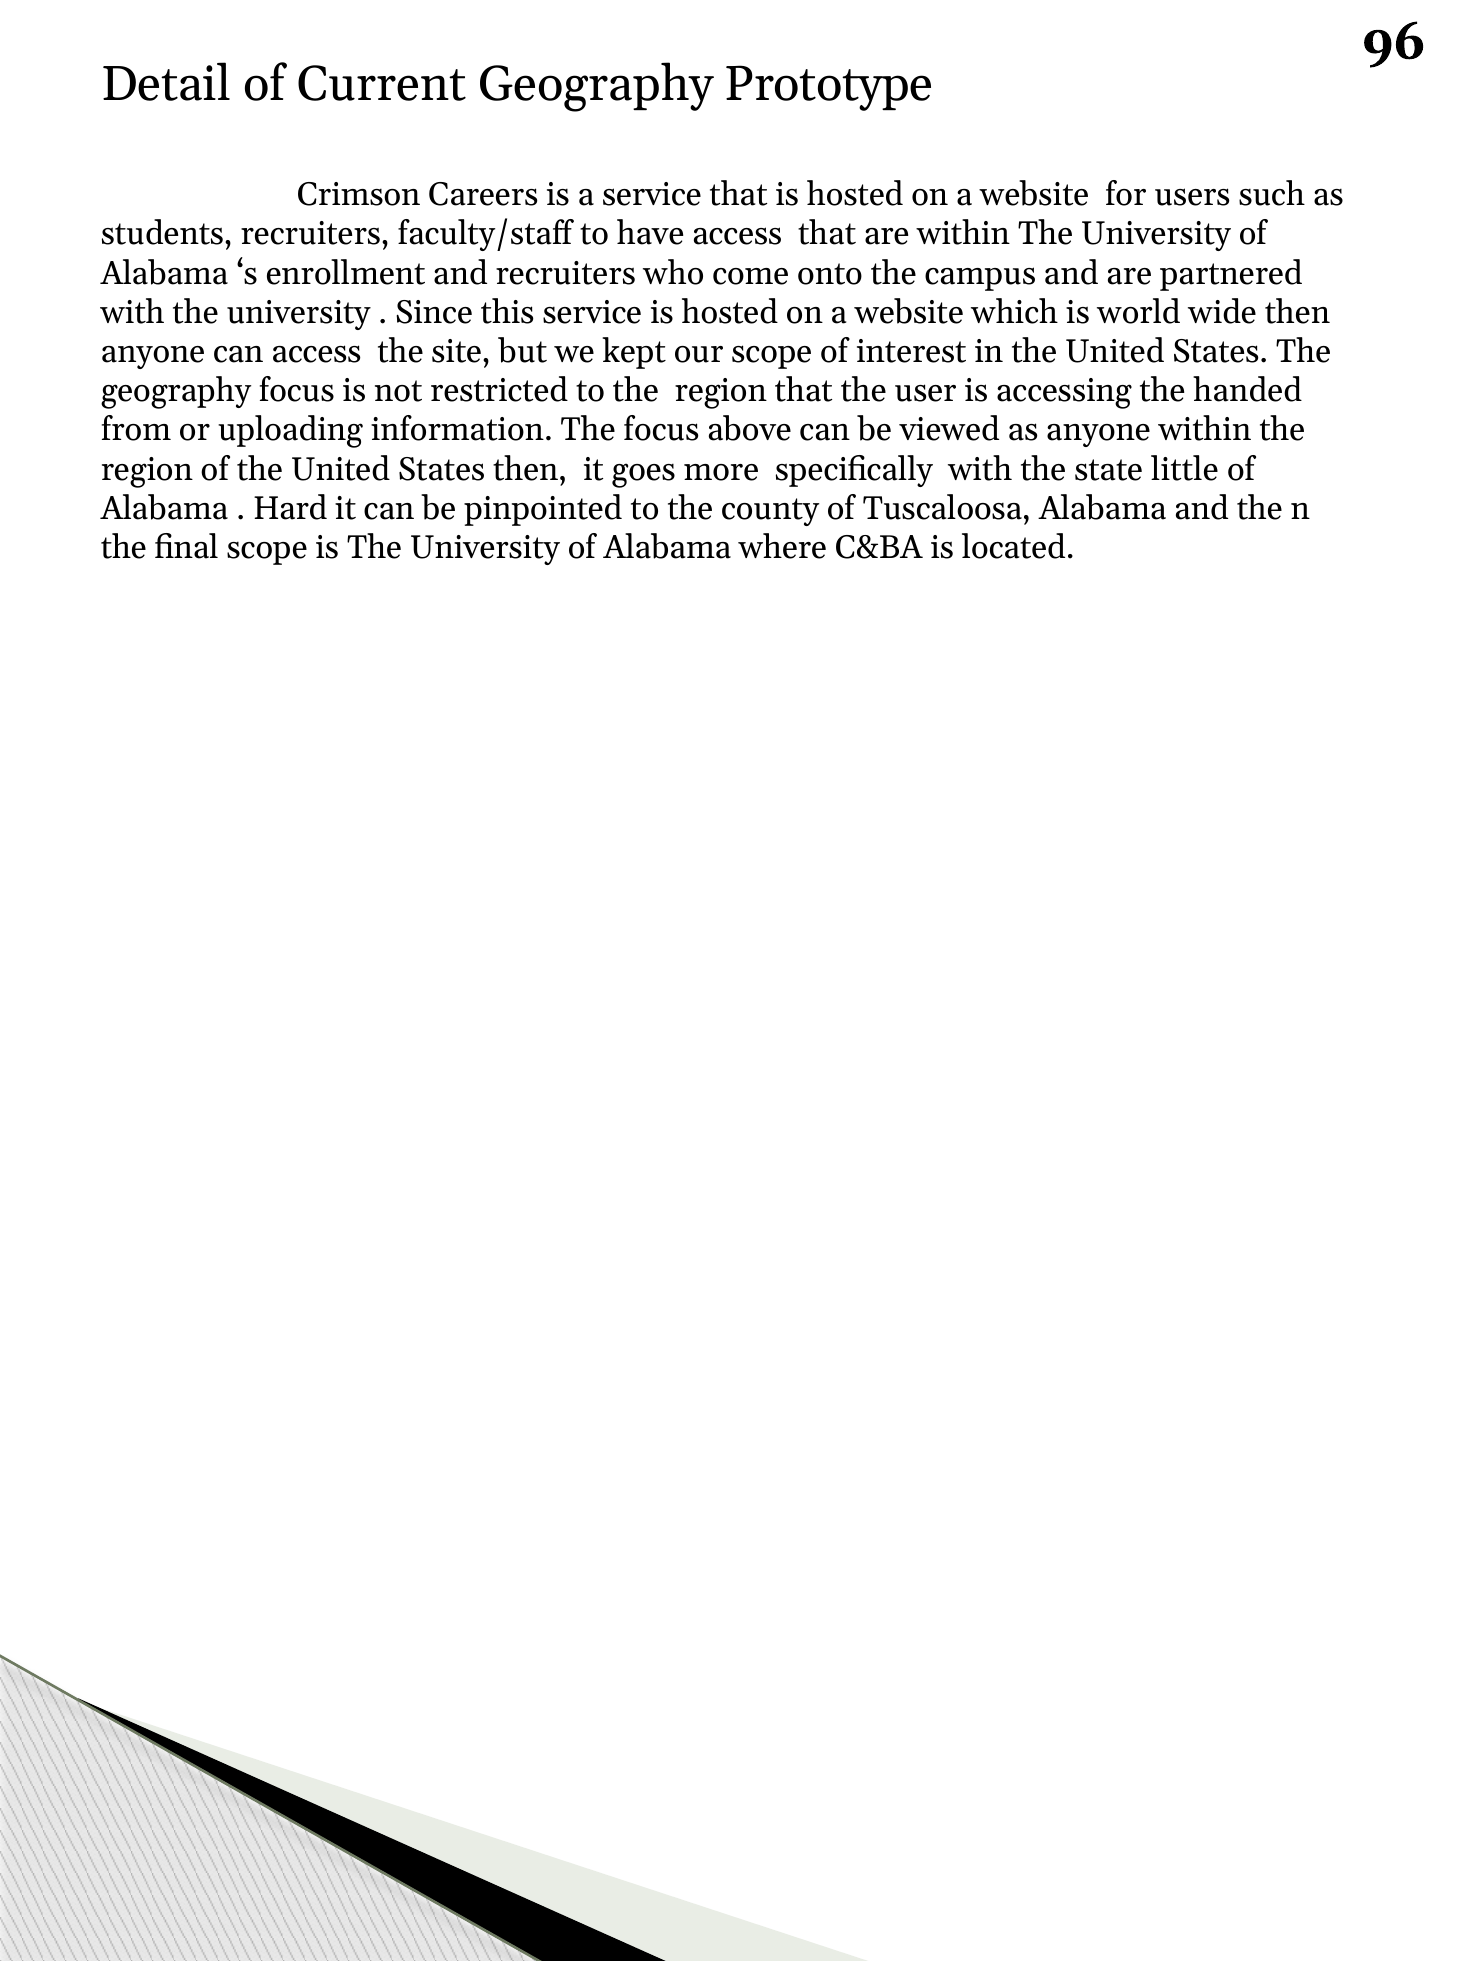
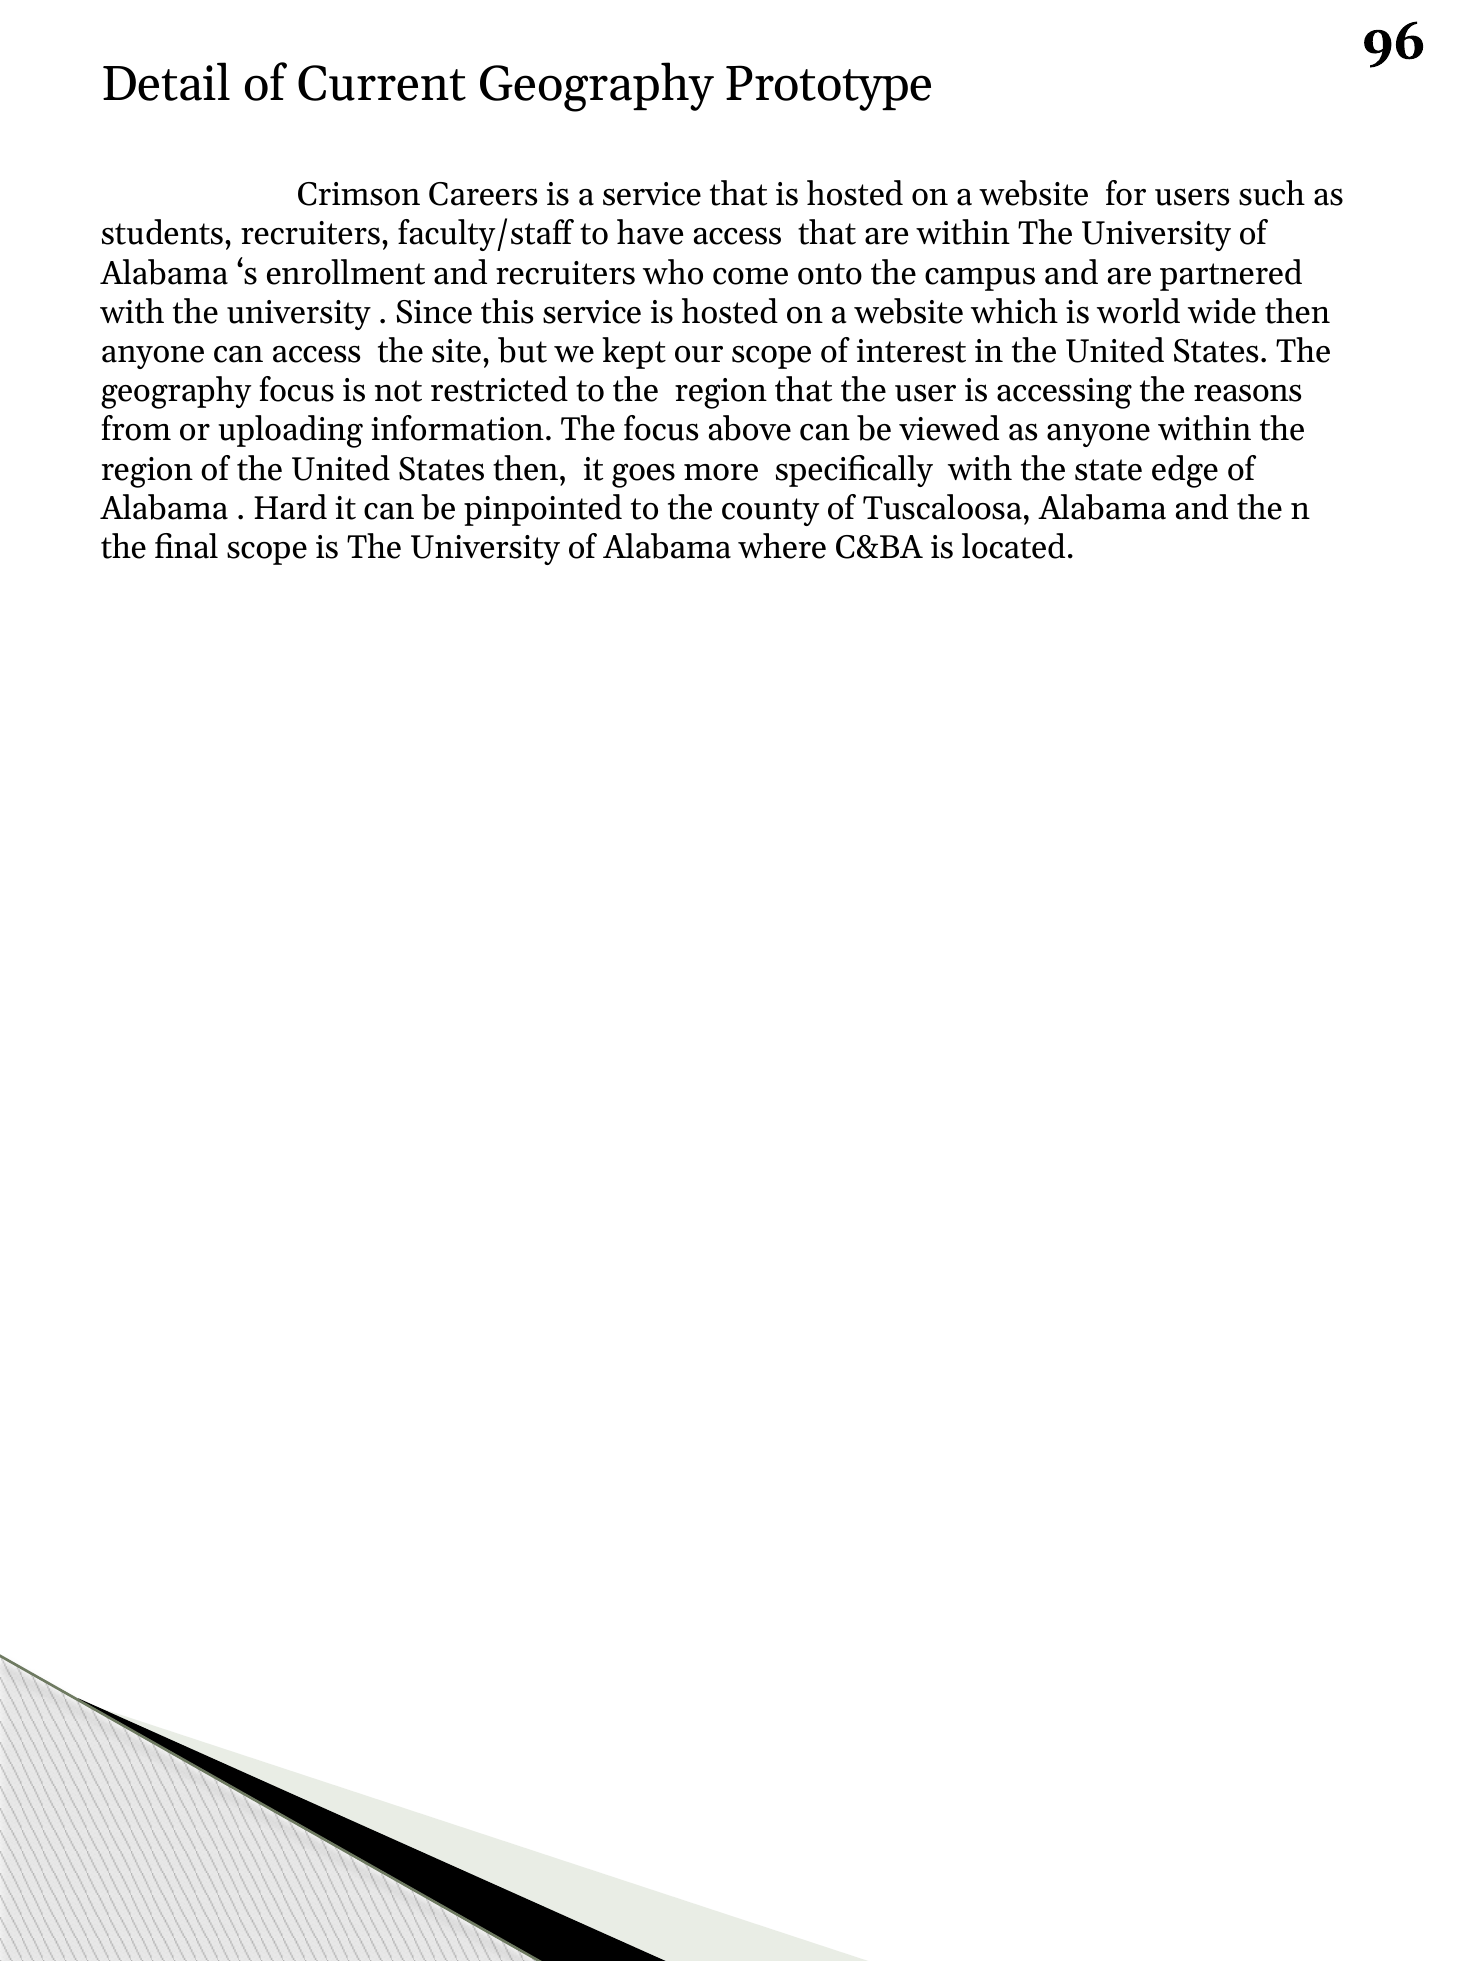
handed: handed -> reasons
little: little -> edge
